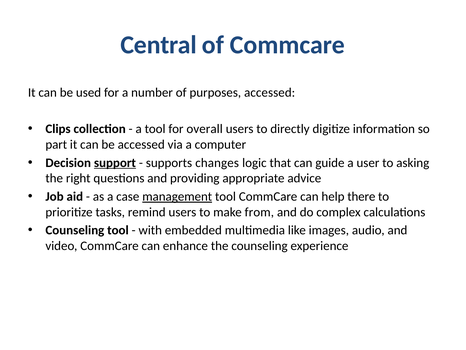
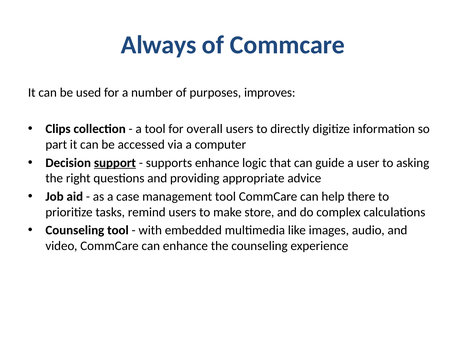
Central: Central -> Always
purposes accessed: accessed -> improves
supports changes: changes -> enhance
management underline: present -> none
from: from -> store
